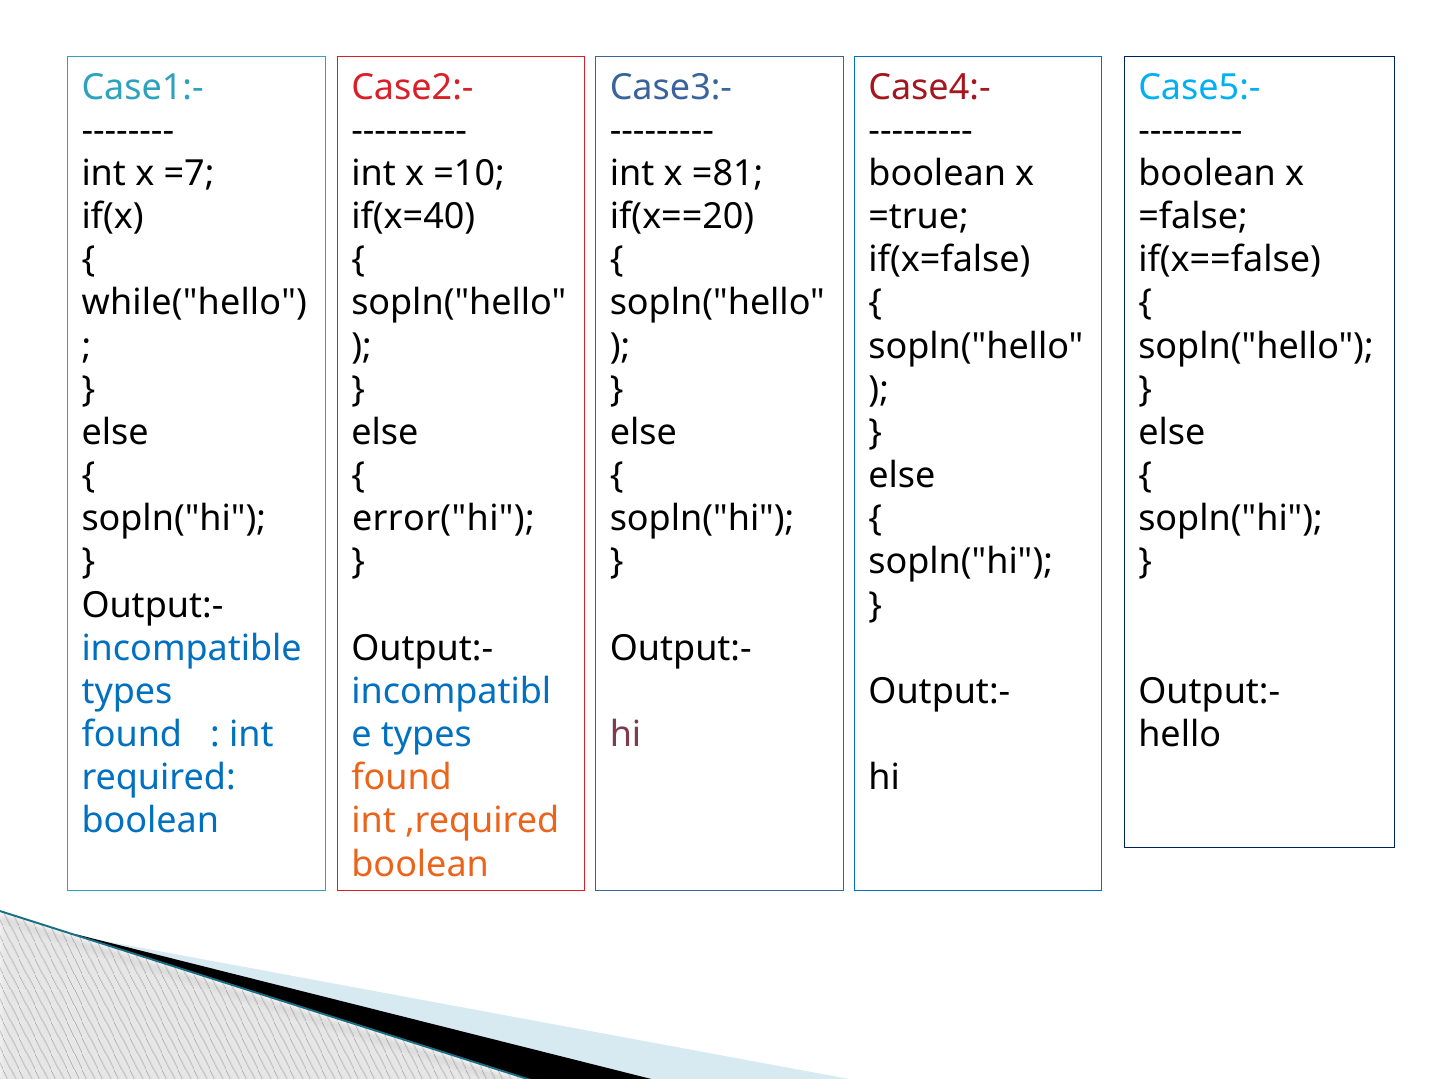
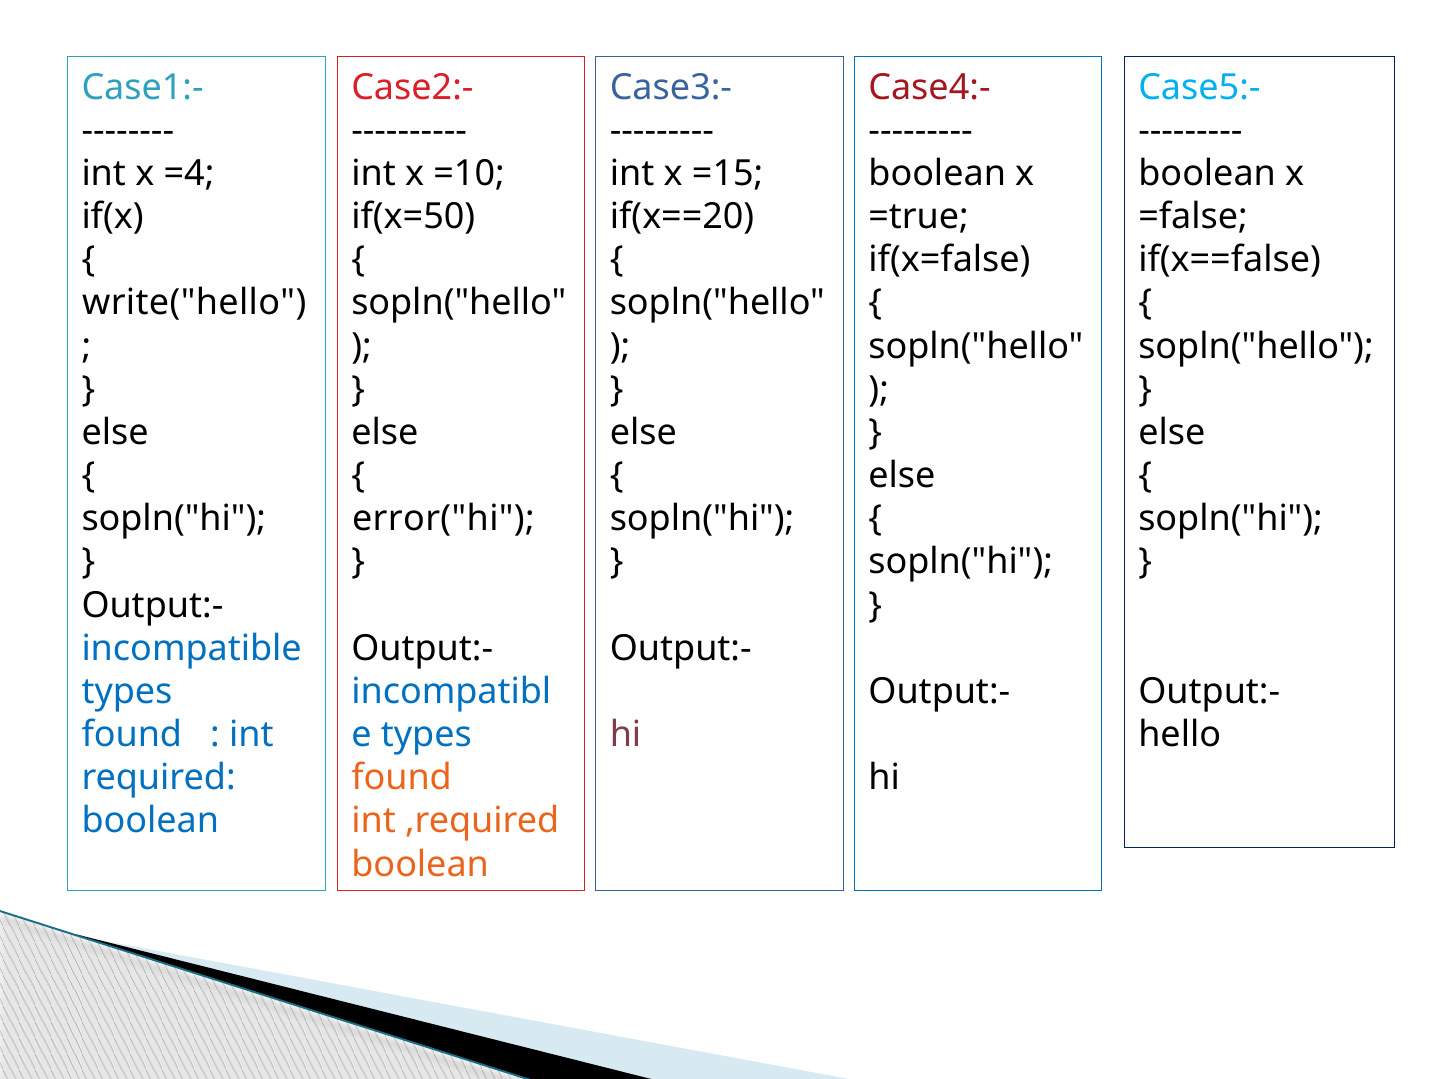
=7: =7 -> =4
=81: =81 -> =15
if(x=40: if(x=40 -> if(x=50
while("hello: while("hello -> write("hello
